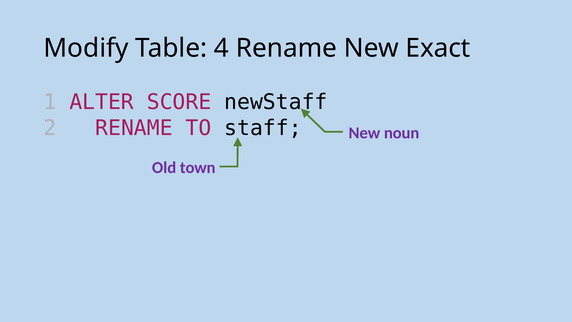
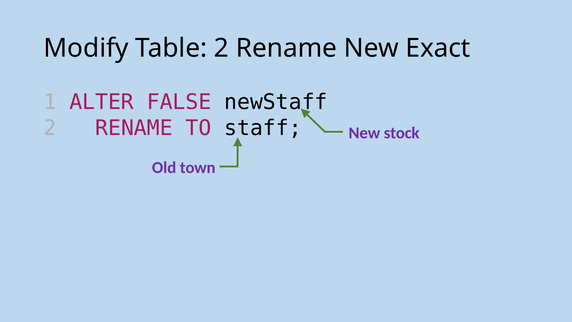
Table 4: 4 -> 2
SCORE: SCORE -> FALSE
noun: noun -> stock
